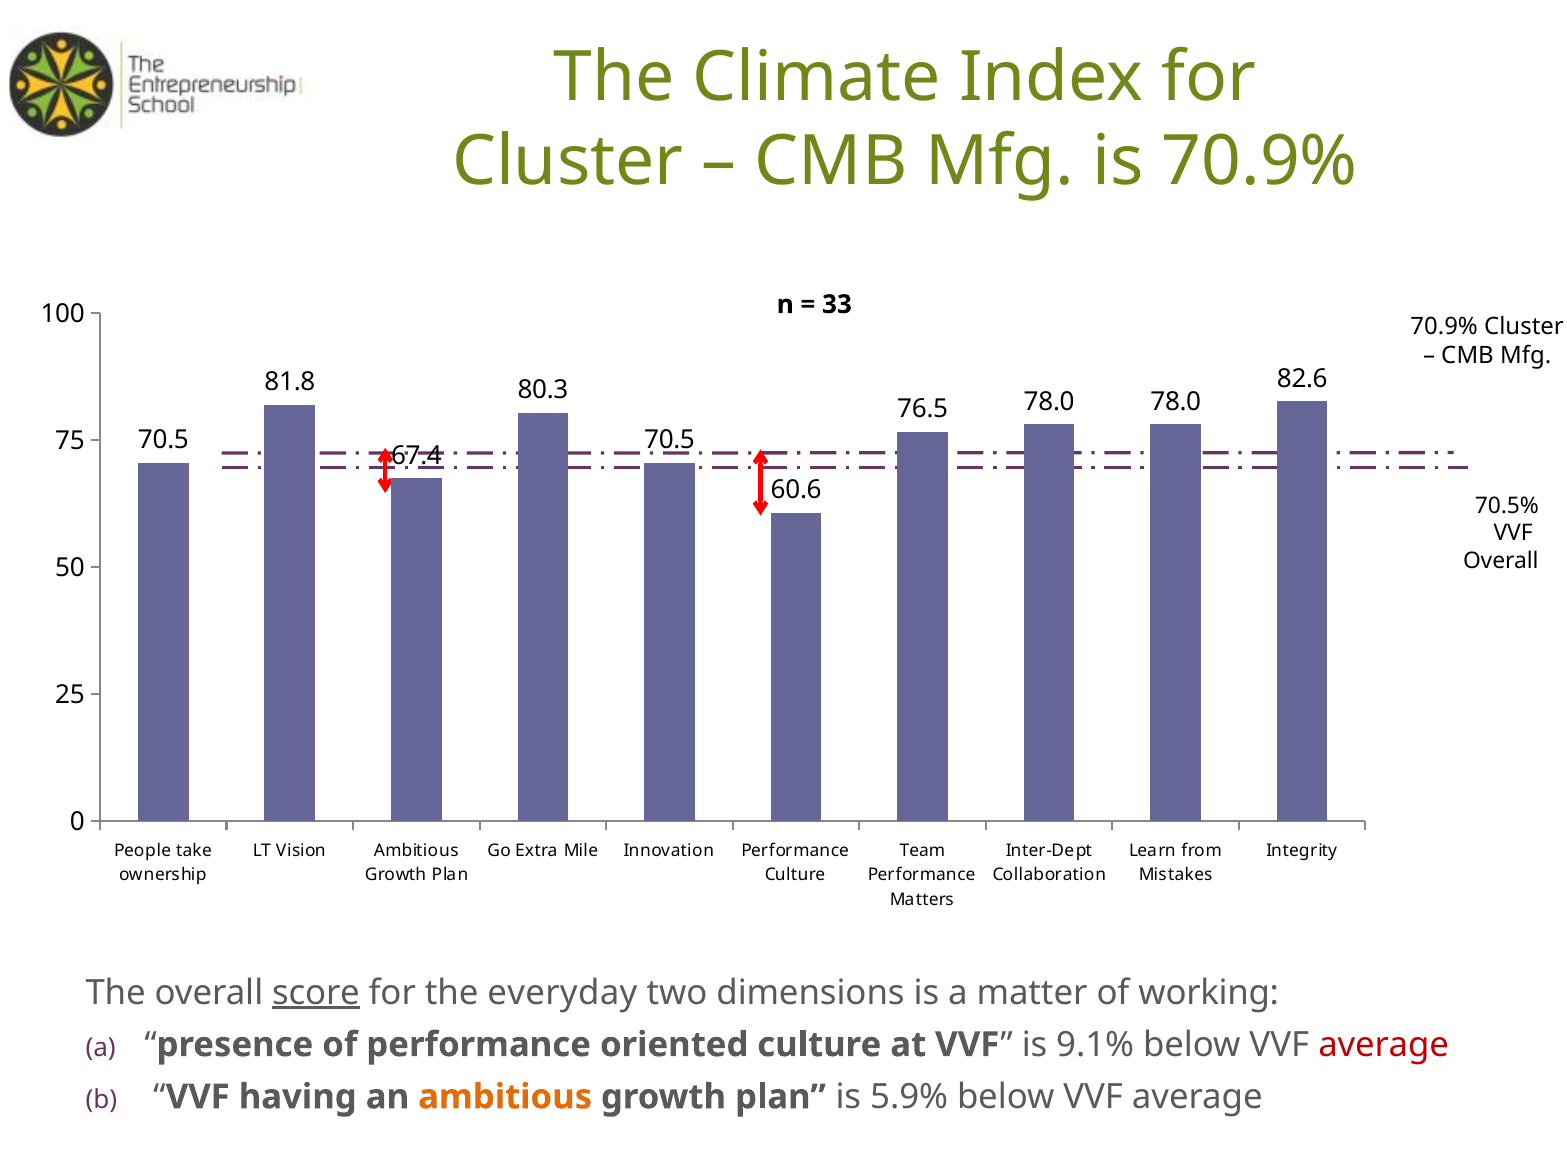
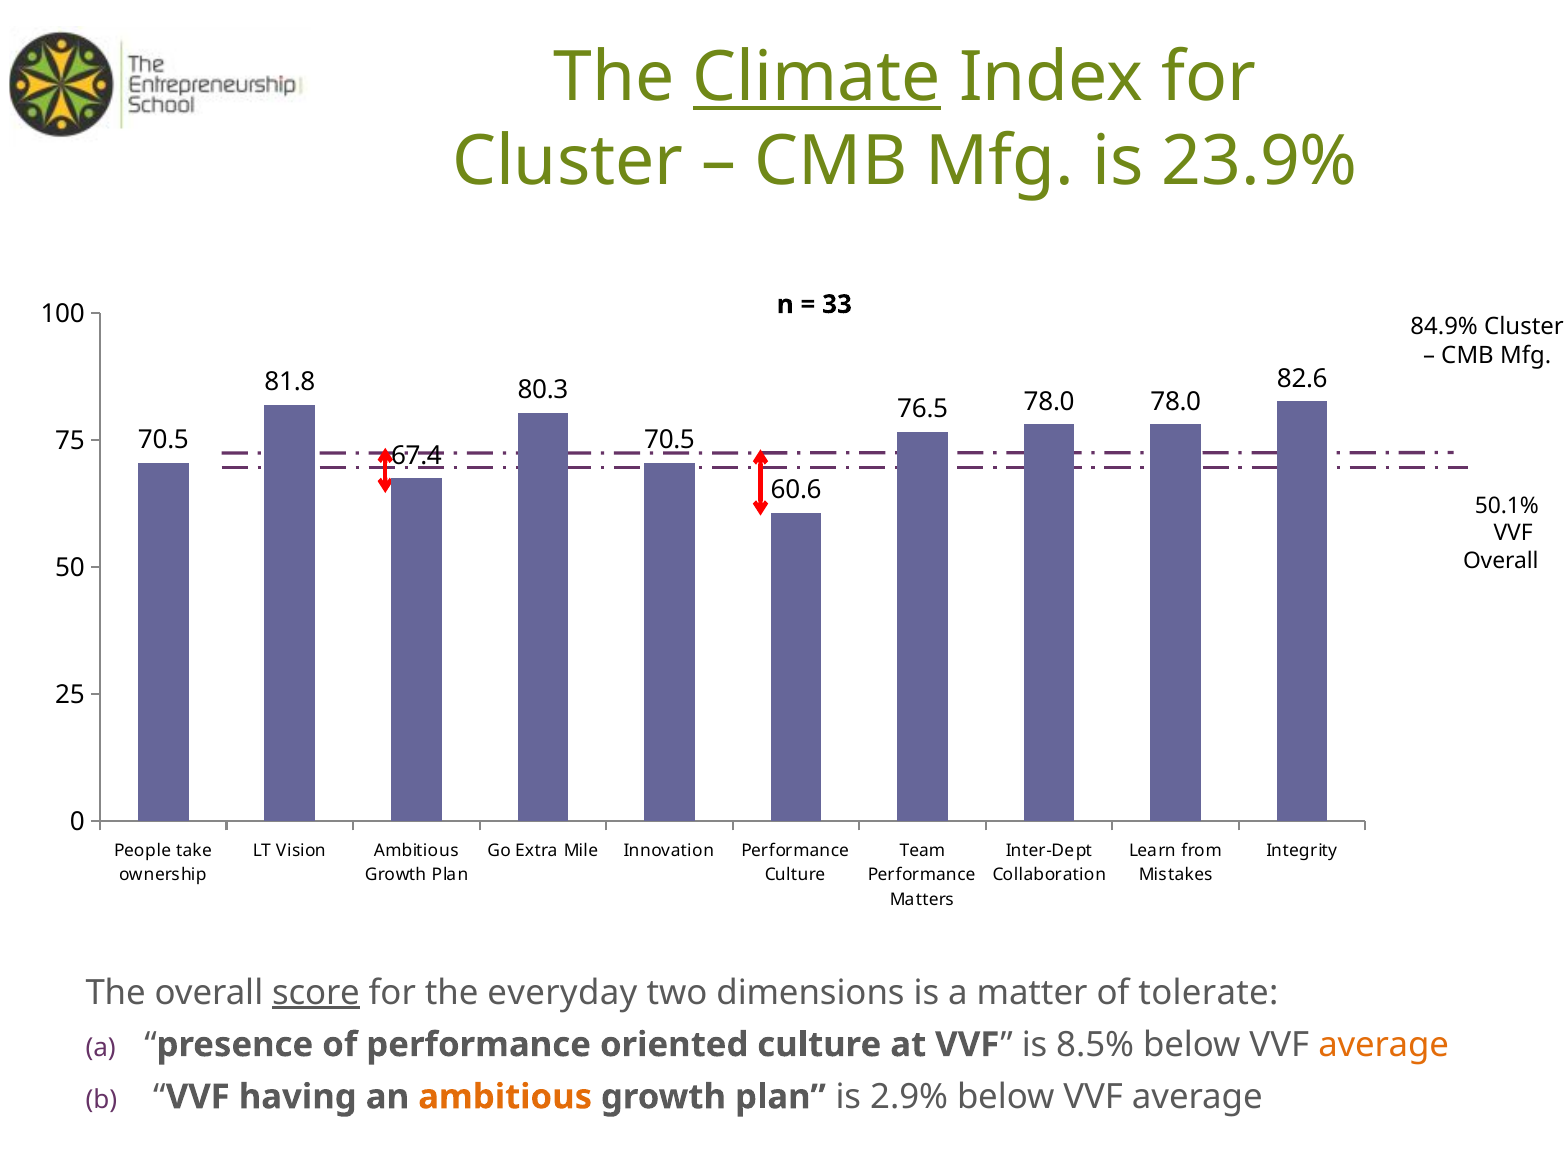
Climate underline: none -> present
is 70.9%: 70.9% -> 23.9%
70.9% at (1444, 327): 70.9% -> 84.9%
70.5%: 70.5% -> 50.1%
working: working -> tolerate
9.1%: 9.1% -> 8.5%
average at (1384, 1045) colour: red -> orange
5.9%: 5.9% -> 2.9%
